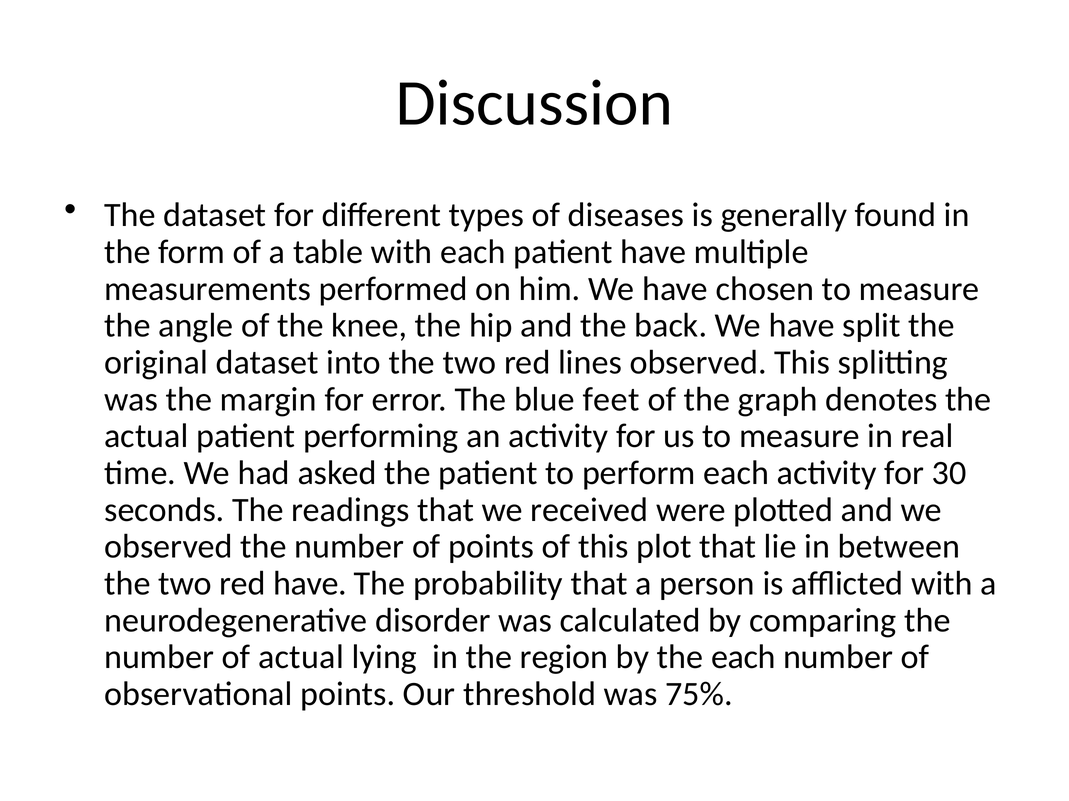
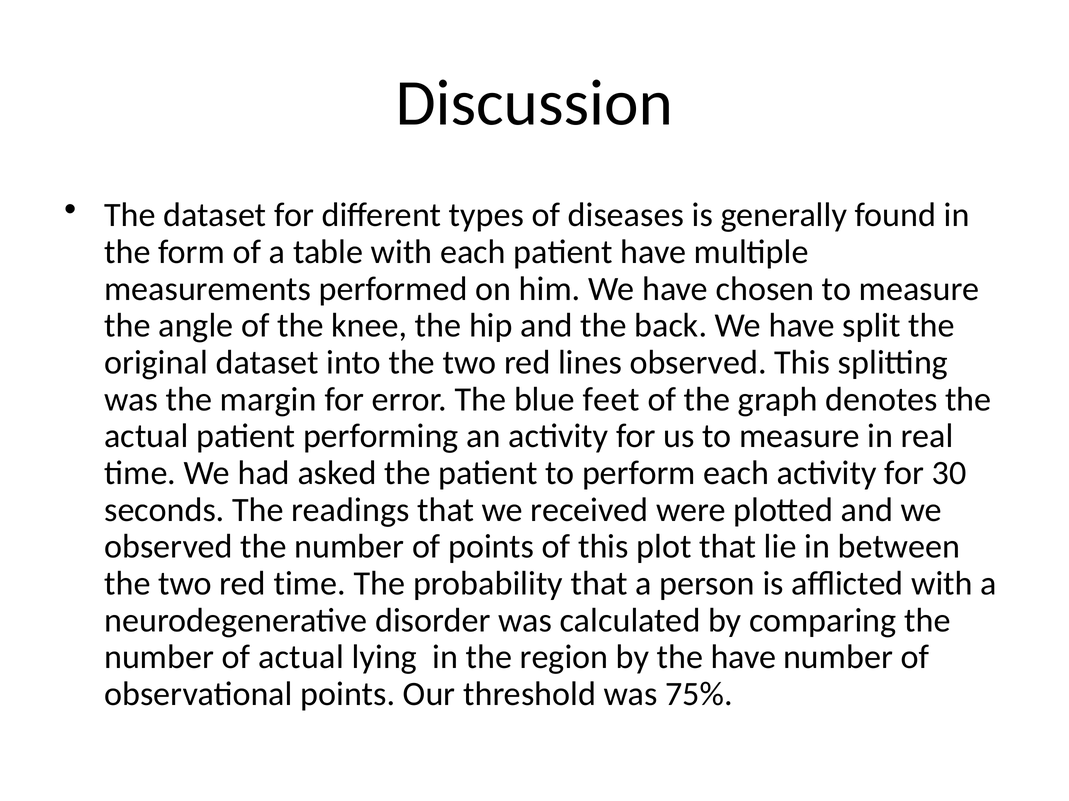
red have: have -> time
the each: each -> have
